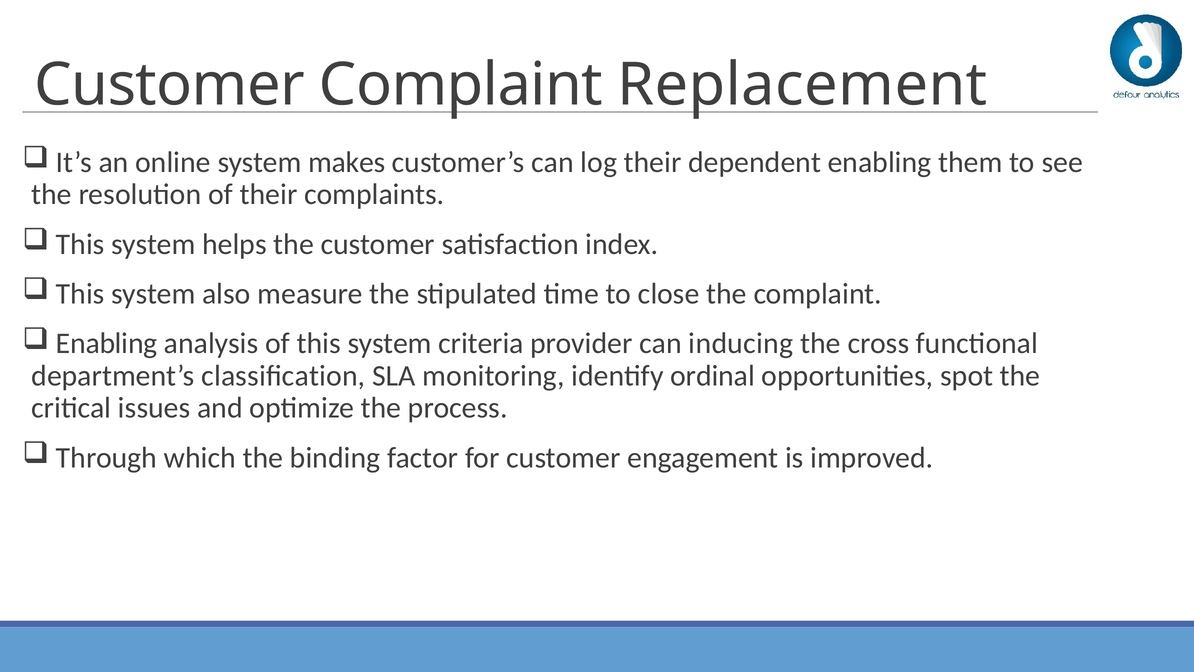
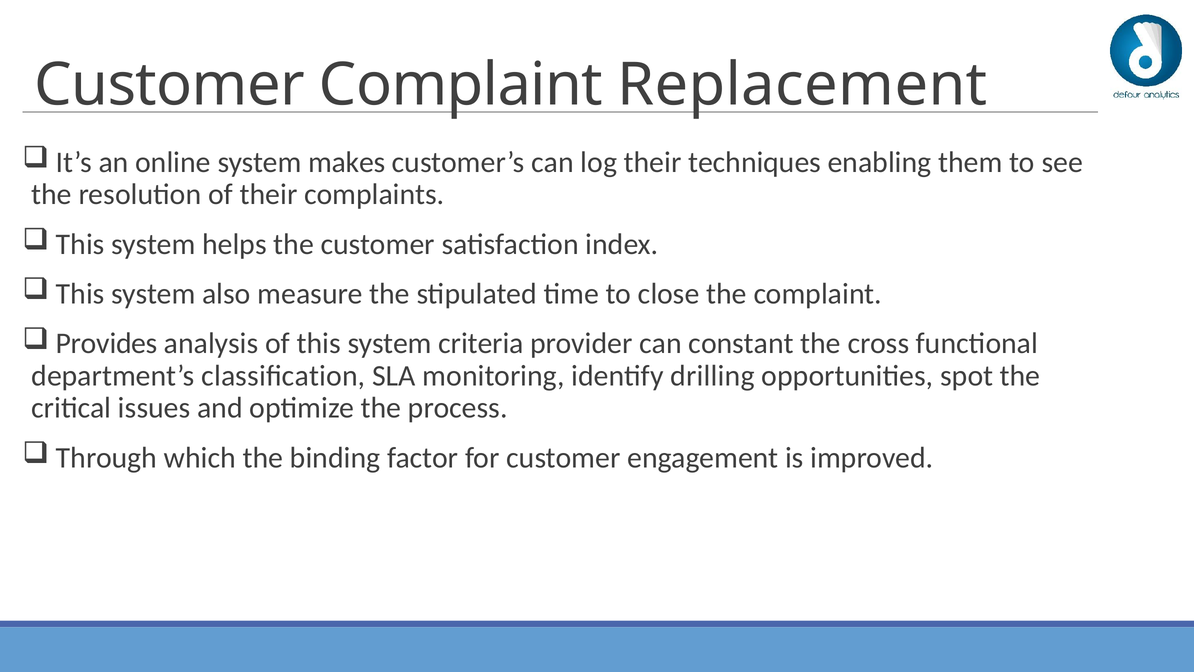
dependent: dependent -> techniques
Enabling at (107, 343): Enabling -> Provides
inducing: inducing -> constant
ordinal: ordinal -> drilling
